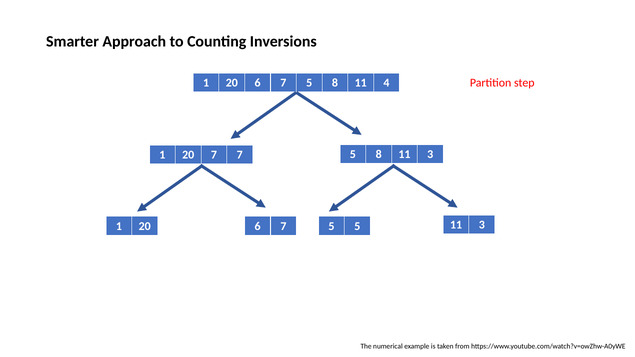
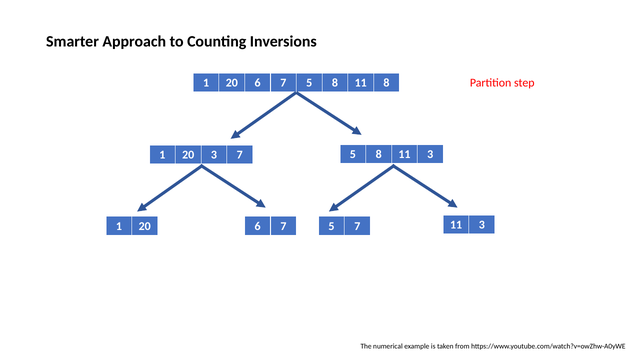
11 4: 4 -> 8
20 7: 7 -> 3
5 5: 5 -> 7
